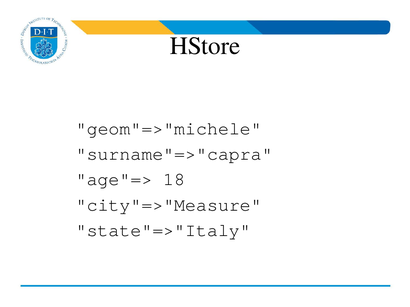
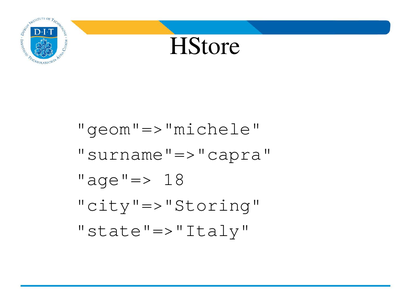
city"=>"Measure: city"=>"Measure -> city"=>"Storing
